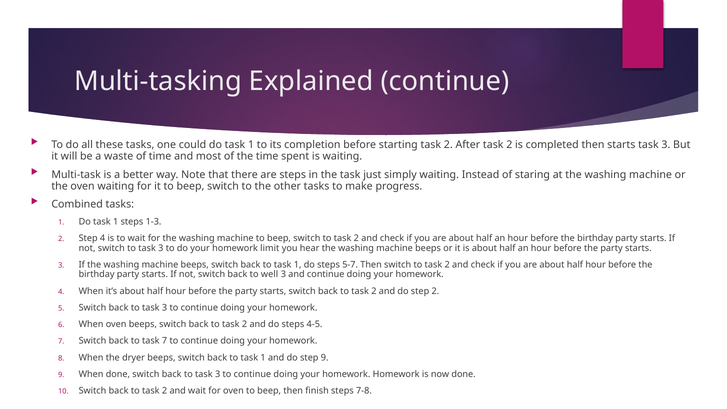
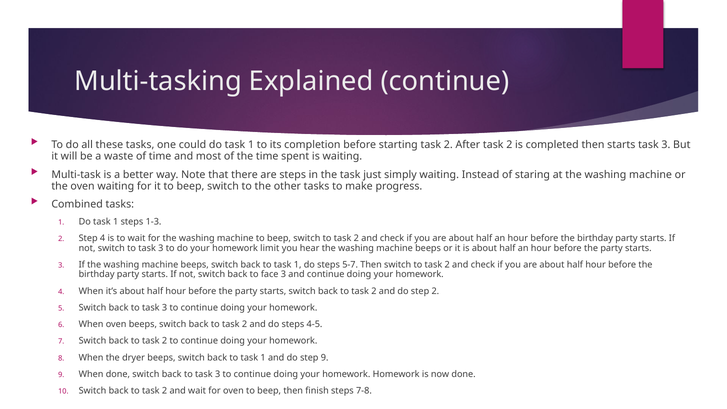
well: well -> face
7 at (165, 341): 7 -> 2
